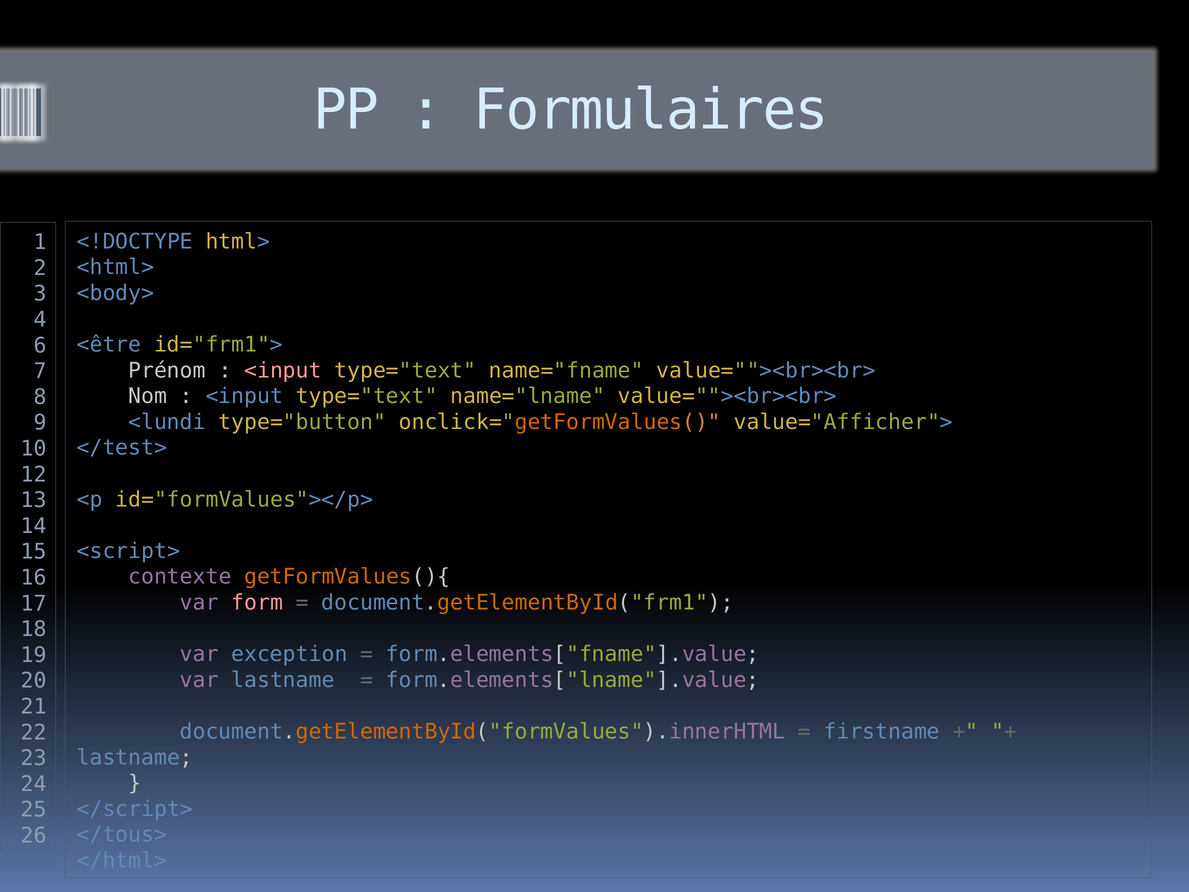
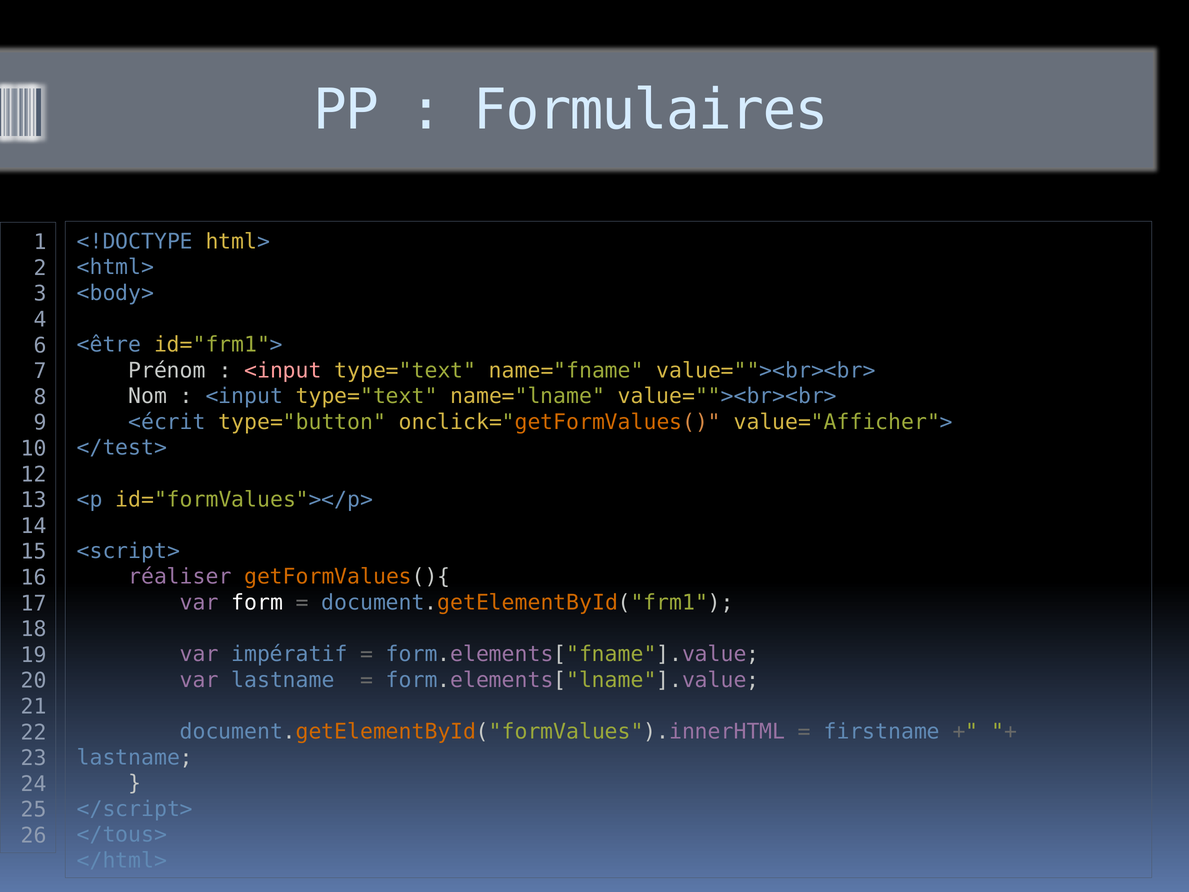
<lundi: <lundi -> <écrit
contexte: contexte -> réaliser
form colour: pink -> white
exception: exception -> impératif
